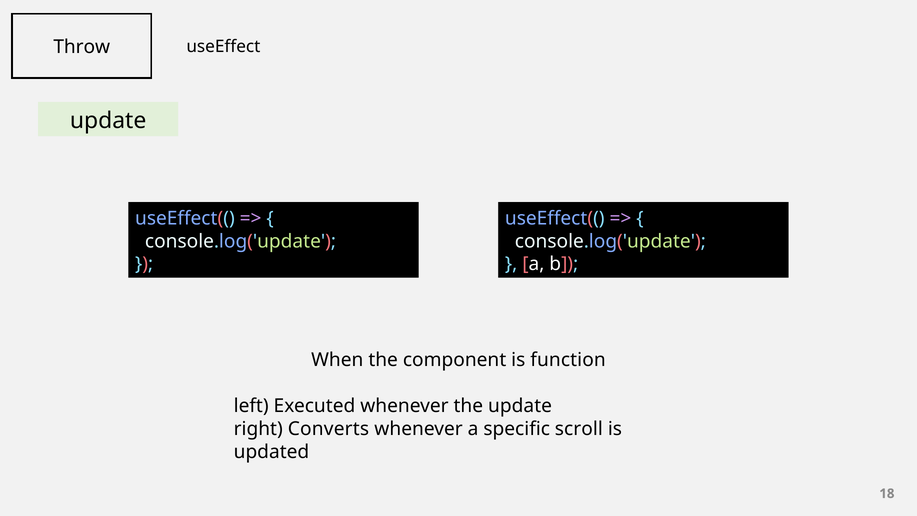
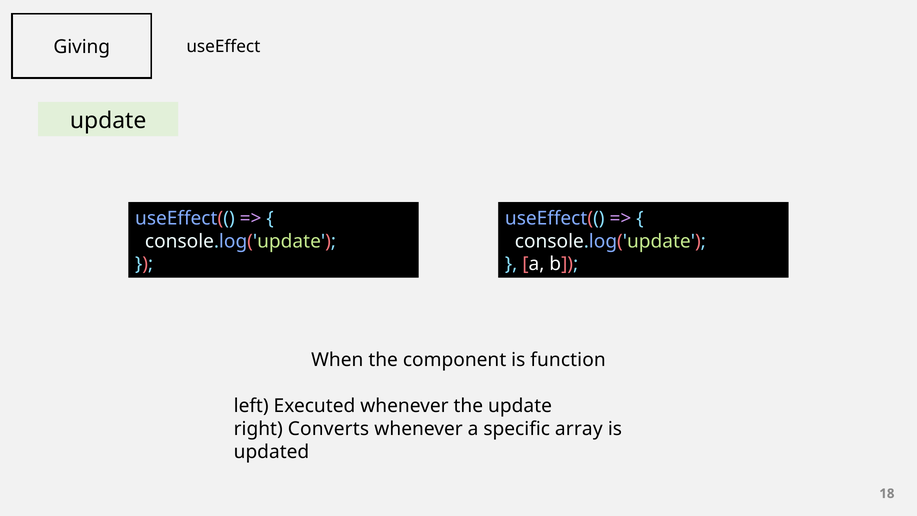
Throw: Throw -> Giving
scroll: scroll -> array
